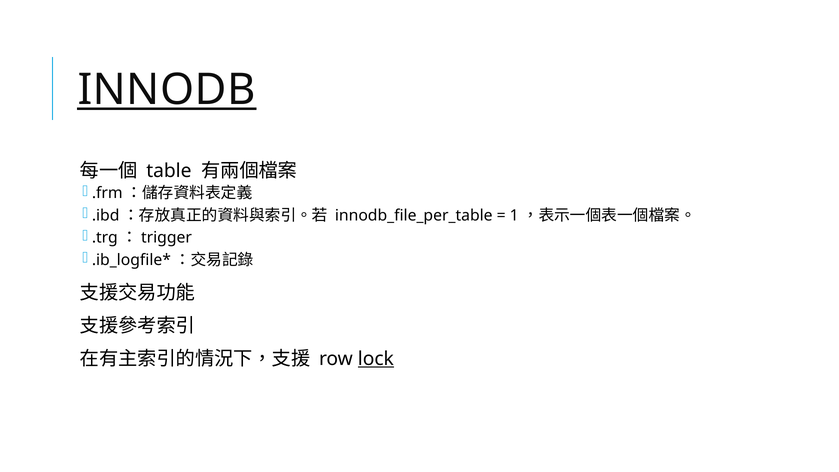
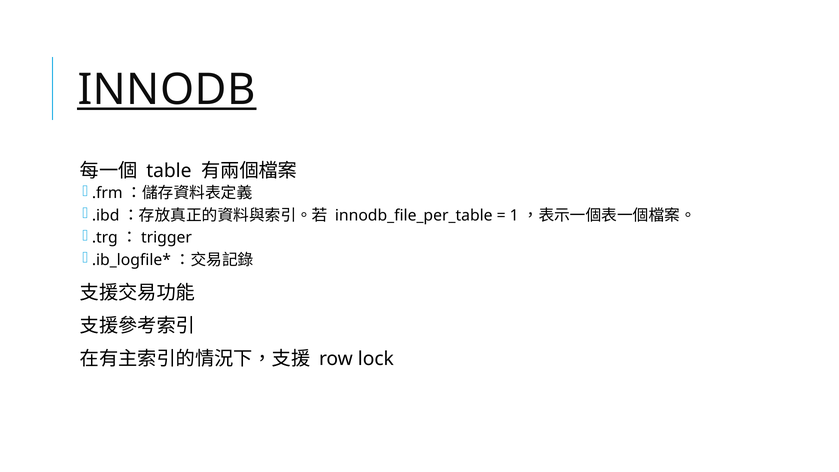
lock underline: present -> none
